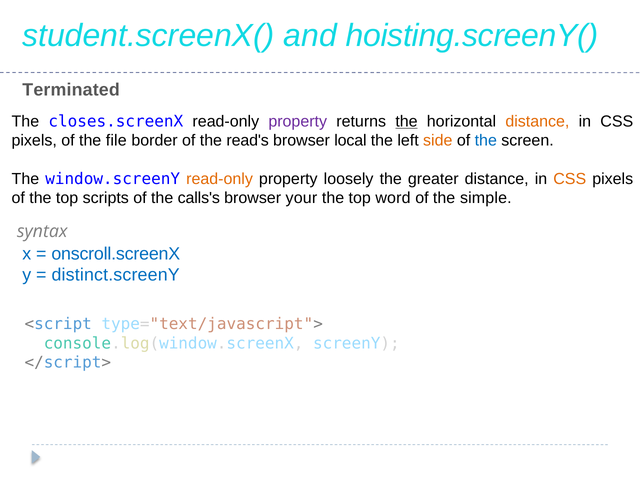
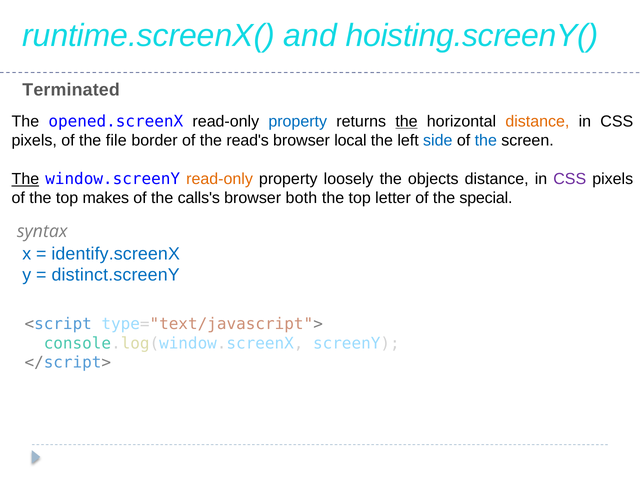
student.screenX(: student.screenX( -> runtime.screenX(
closes.screenX: closes.screenX -> opened.screenX
property at (298, 121) colour: purple -> blue
side colour: orange -> blue
The at (25, 179) underline: none -> present
greater: greater -> objects
CSS at (570, 179) colour: orange -> purple
scripts: scripts -> makes
your: your -> both
word: word -> letter
simple: simple -> special
onscroll.screenX: onscroll.screenX -> identify.screenX
